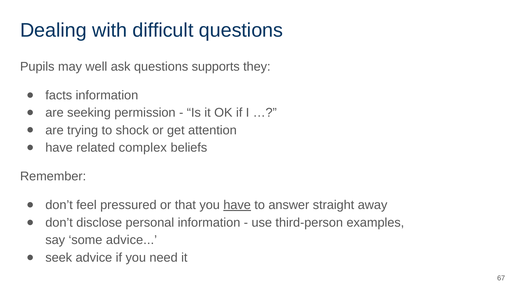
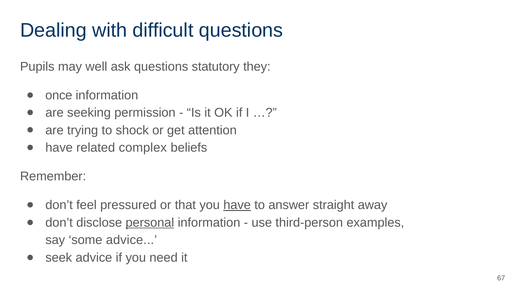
supports: supports -> statutory
facts: facts -> once
personal underline: none -> present
